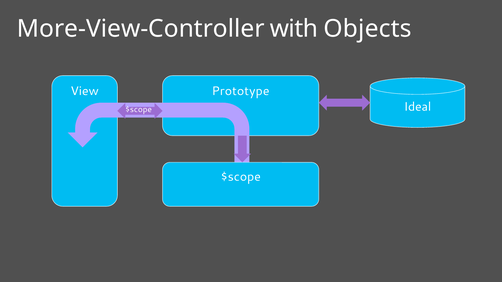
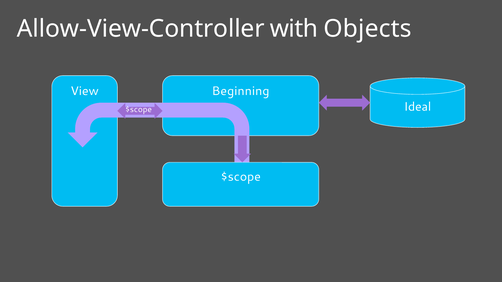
More-View-Controller: More-View-Controller -> Allow-View-Controller
Prototype: Prototype -> Beginning
